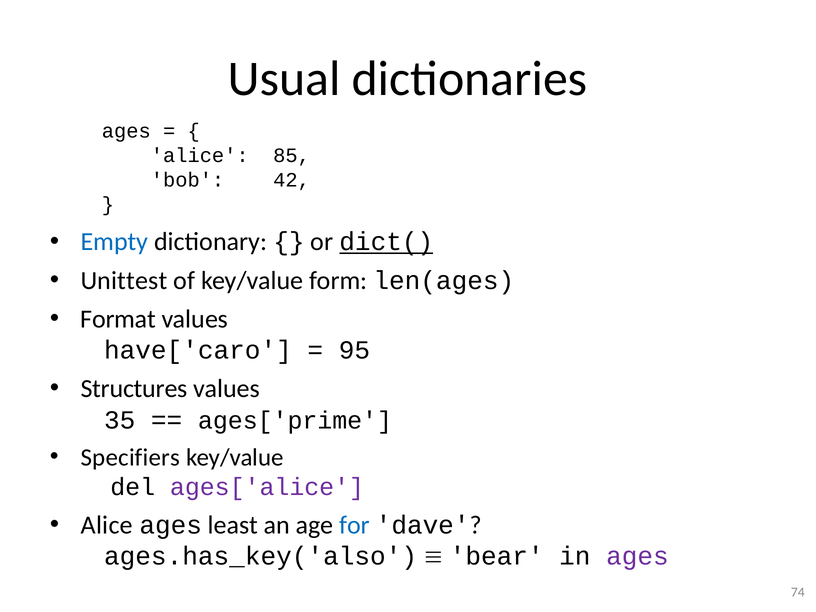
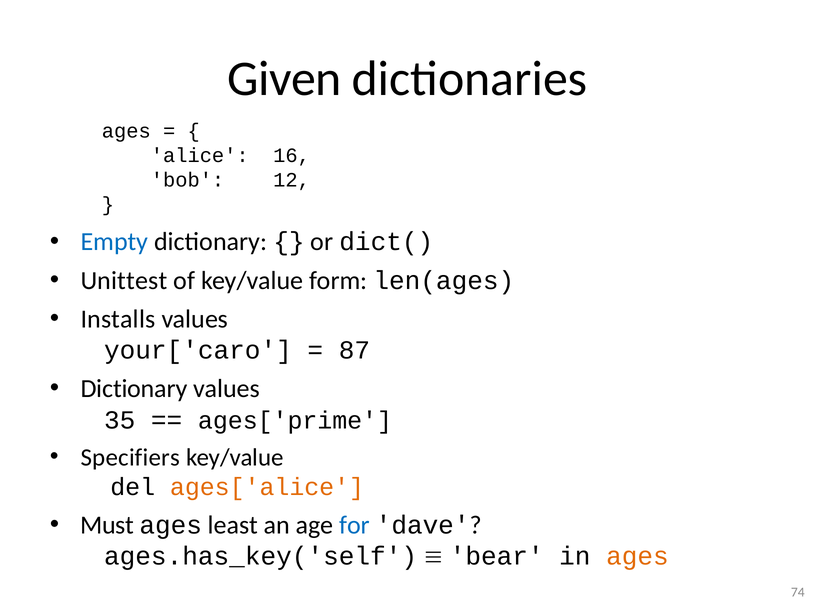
Usual: Usual -> Given
85: 85 -> 16
42: 42 -> 12
dict( underline: present -> none
Format: Format -> Installs
have['caro: have['caro -> your['caro
95: 95 -> 87
Structures at (134, 389): Structures -> Dictionary
ages['alice colour: purple -> orange
Alice at (107, 525): Alice -> Must
ages.has_key('also: ages.has_key('also -> ages.has_key('self
ages at (637, 556) colour: purple -> orange
